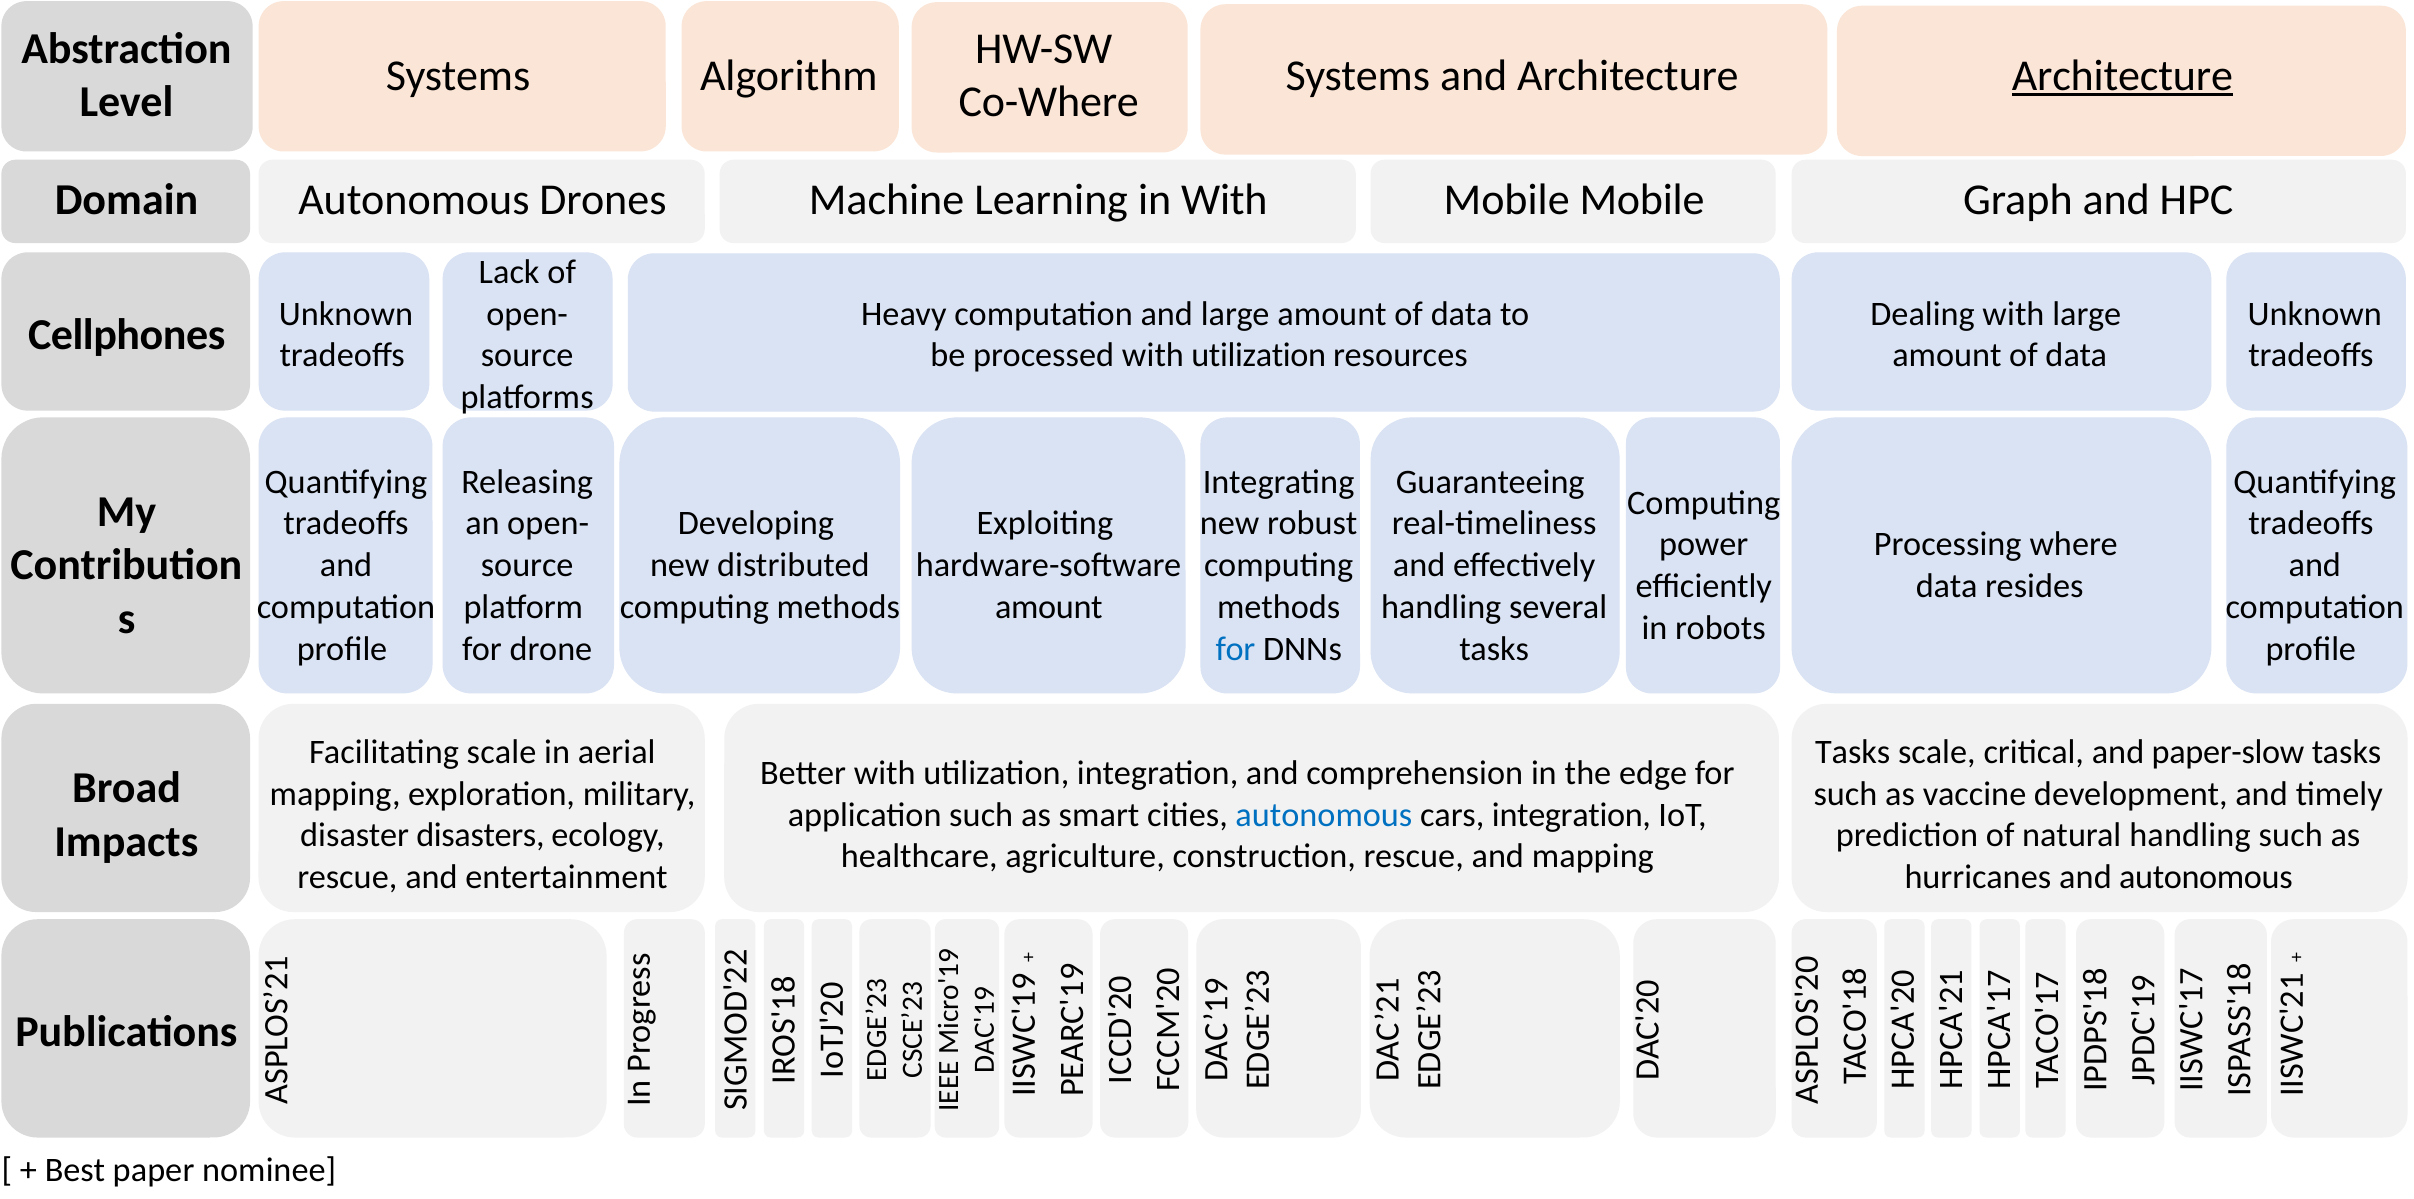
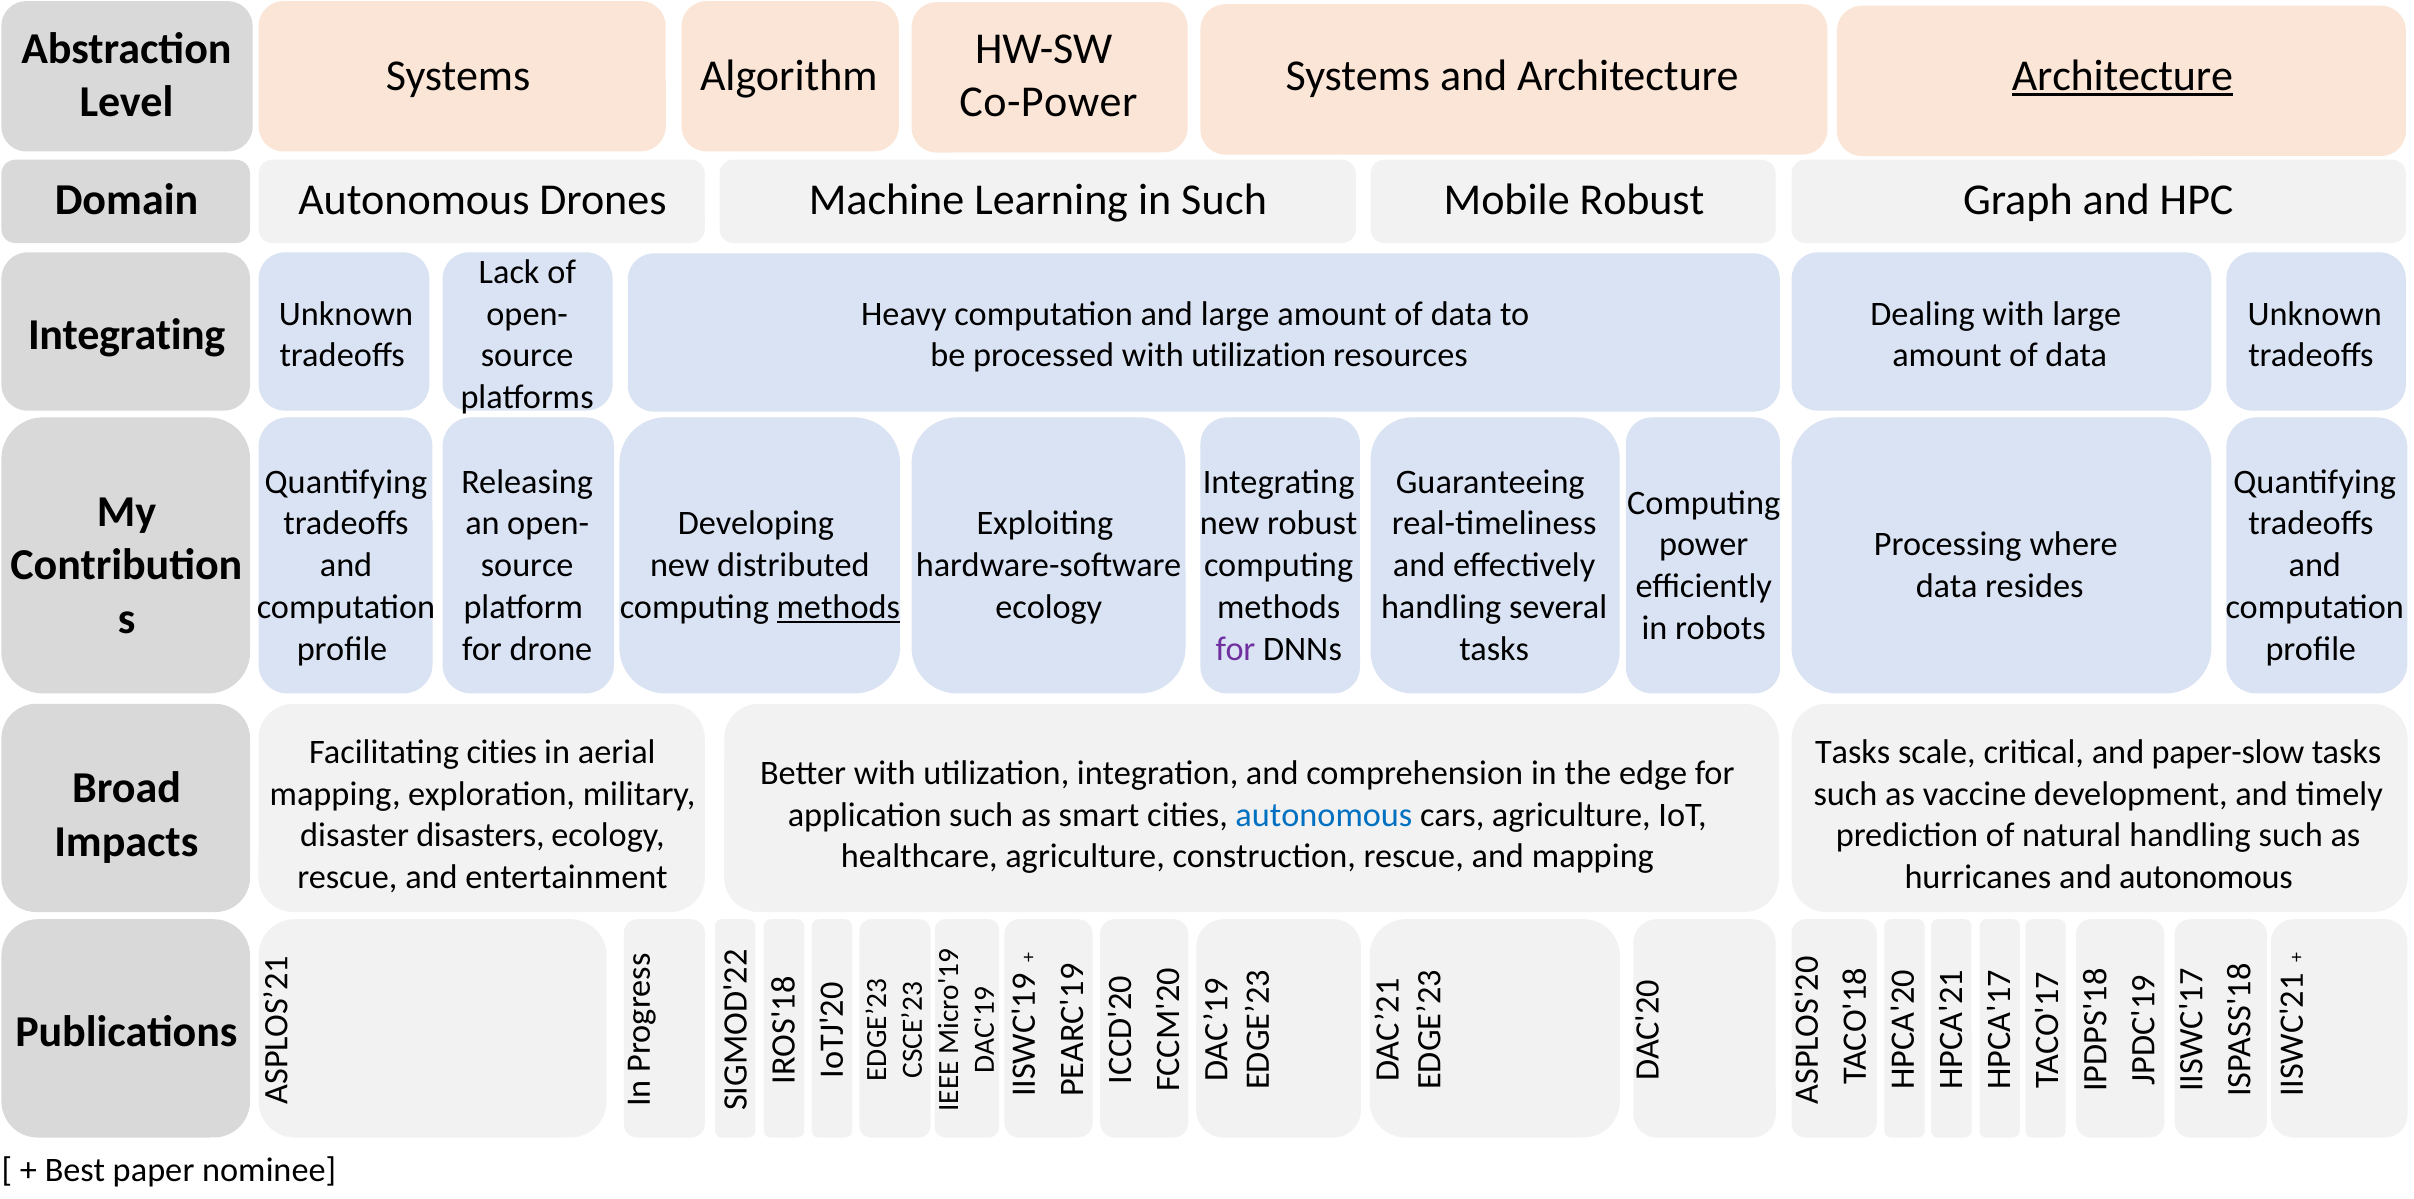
Co-Where: Co-Where -> Co-Power
in With: With -> Such
Mobile Mobile: Mobile -> Robust
Cellphones at (127, 334): Cellphones -> Integrating
methods at (838, 607) underline: none -> present
amount at (1049, 607): amount -> ecology
for at (1235, 648) colour: blue -> purple
Facilitating scale: scale -> cities
cars integration: integration -> agriculture
